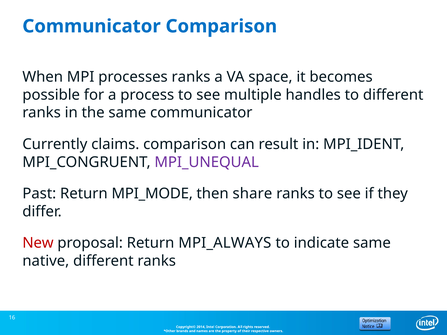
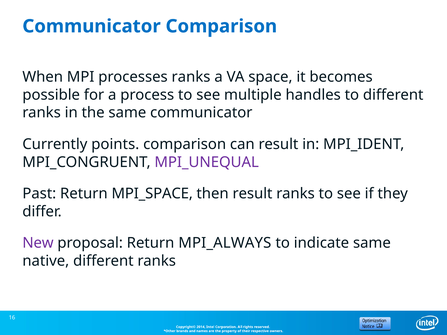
claims: claims -> points
MPI_MODE: MPI_MODE -> MPI_SPACE
then share: share -> result
New colour: red -> purple
